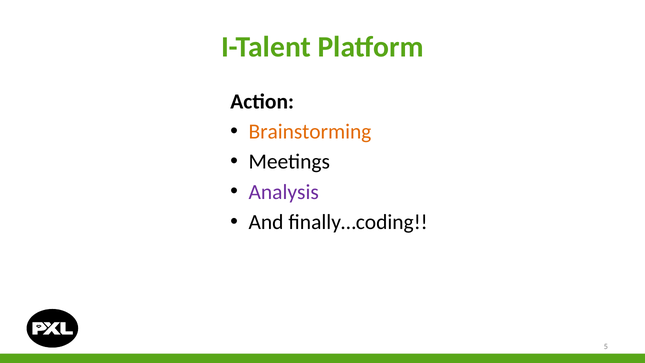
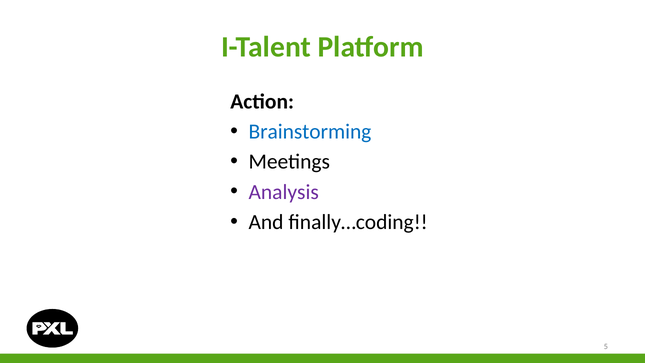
Brainstorming colour: orange -> blue
